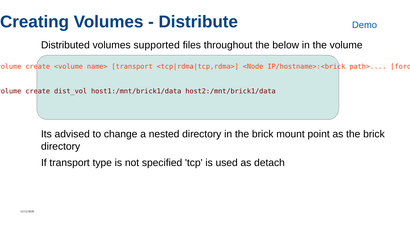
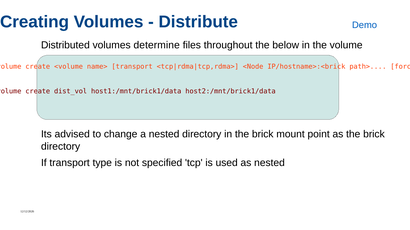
supported: supported -> determine
as detach: detach -> nested
